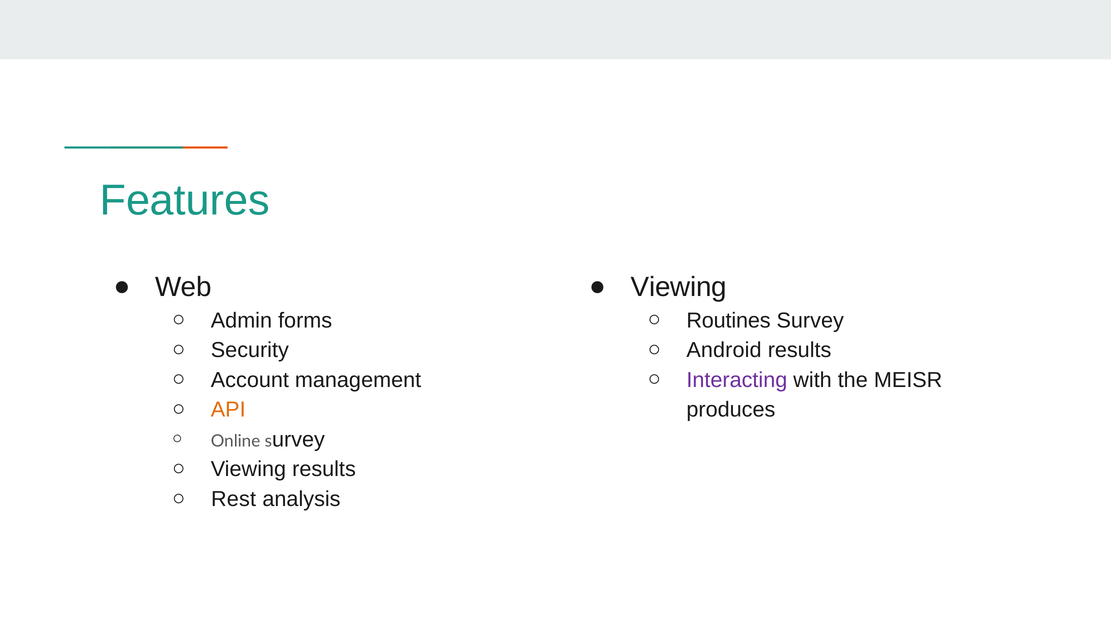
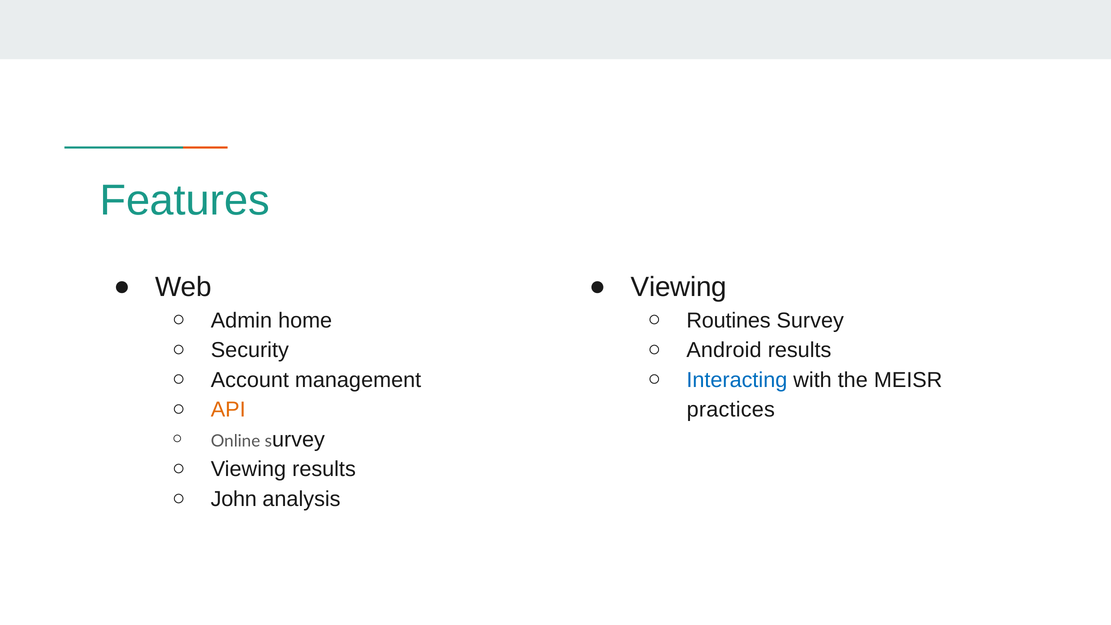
forms: forms -> home
Interacting colour: purple -> blue
produces: produces -> practices
Rest: Rest -> John
